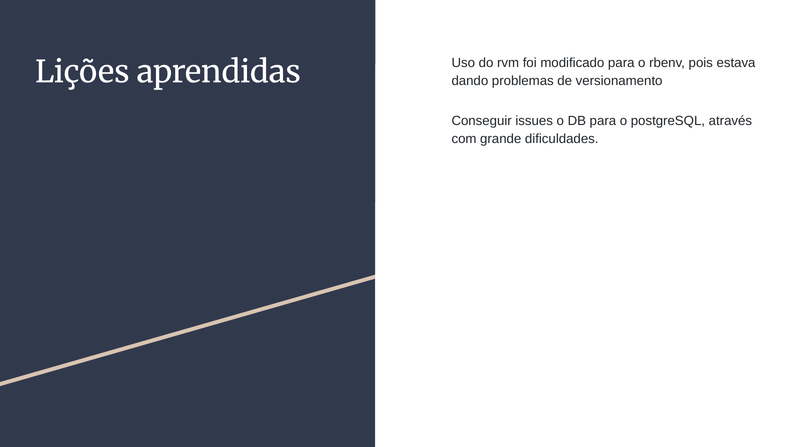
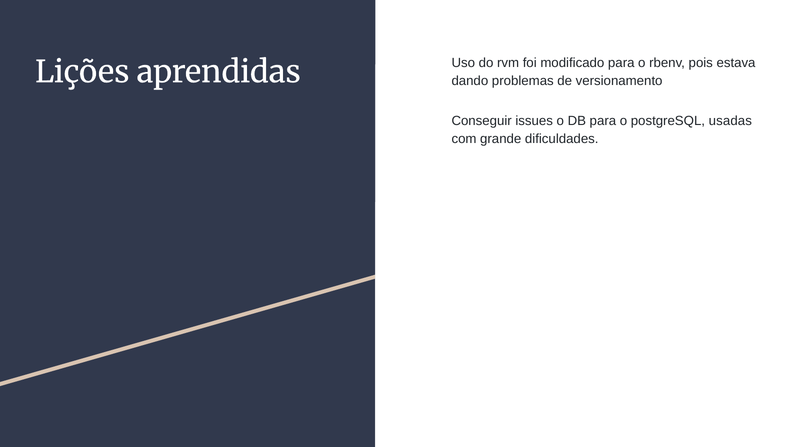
através: através -> usadas
